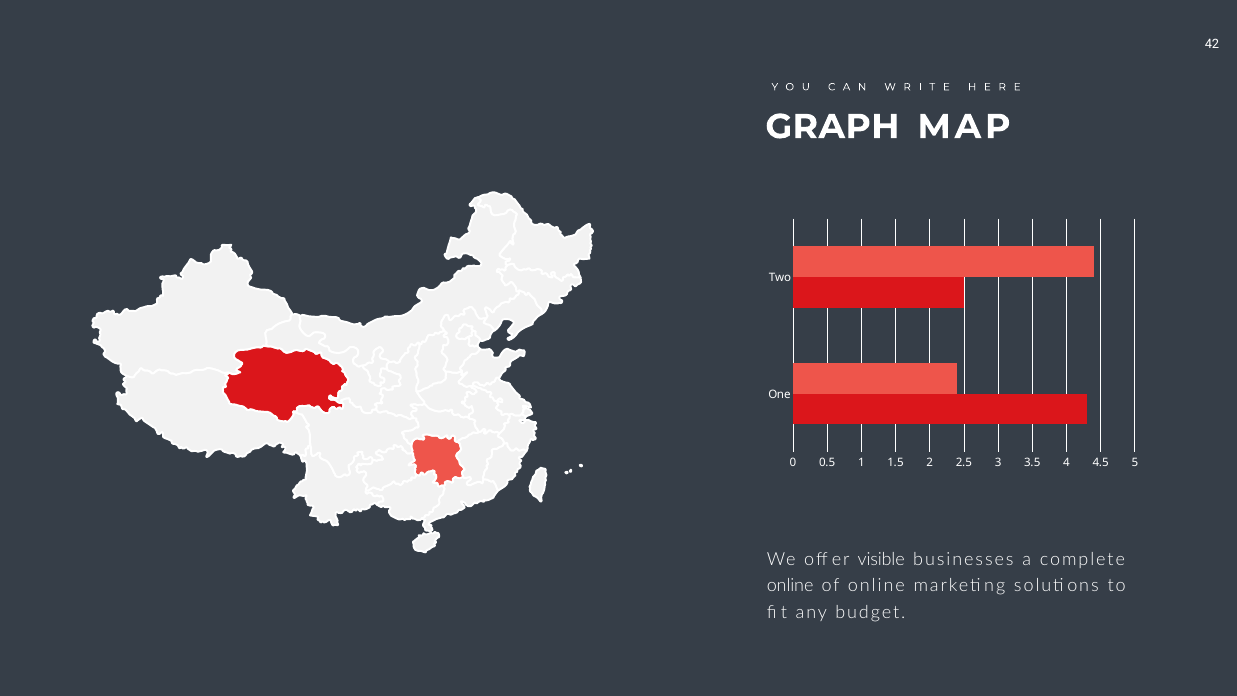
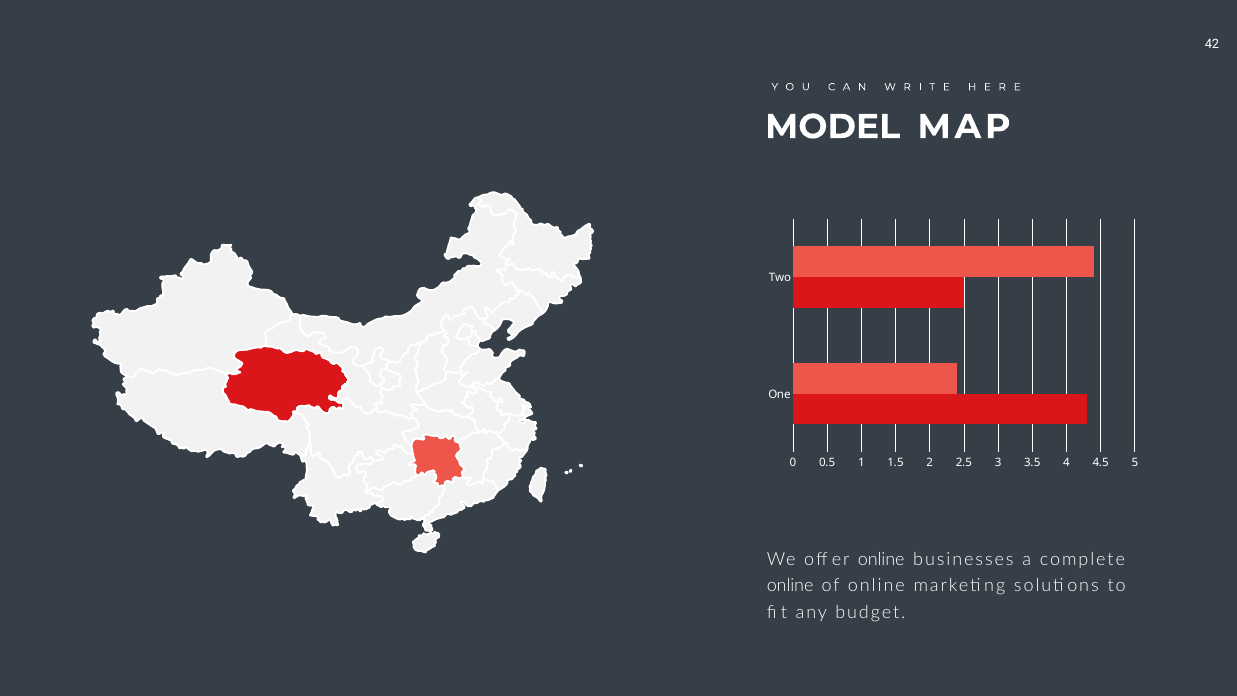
GRAPH: GRAPH -> MODEL
offer visible: visible -> online
